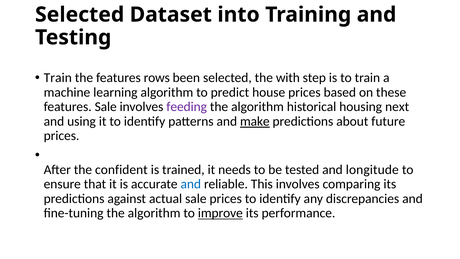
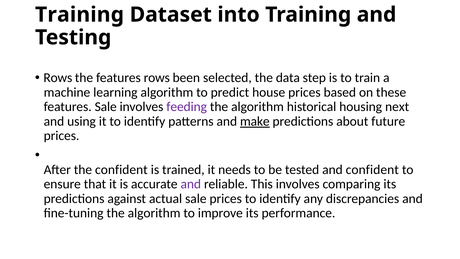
Selected at (80, 15): Selected -> Training
Train at (58, 78): Train -> Rows
with: with -> data
and longitude: longitude -> confident
and at (191, 184) colour: blue -> purple
improve underline: present -> none
